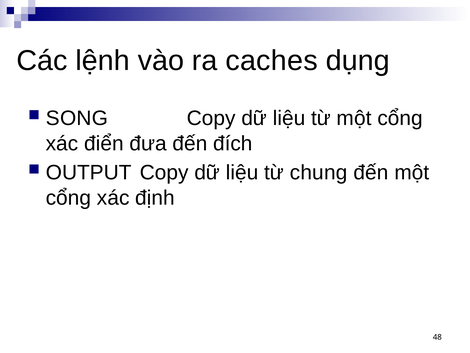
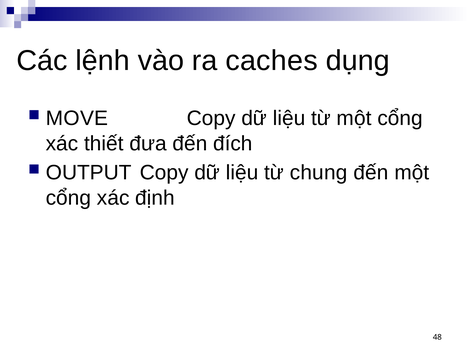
SONG: SONG -> MOVE
điển: điển -> thiết
